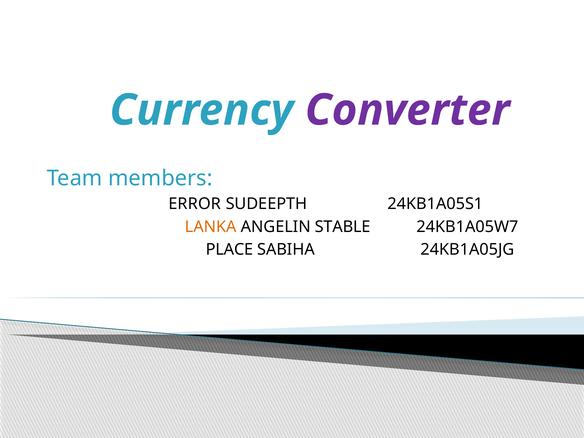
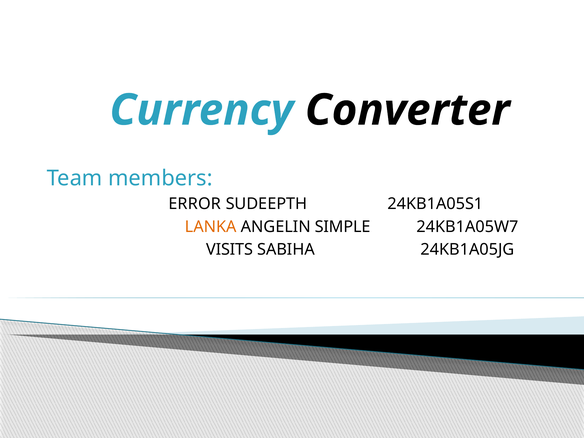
Converter colour: purple -> black
STABLE: STABLE -> SIMPLE
PLACE: PLACE -> VISITS
